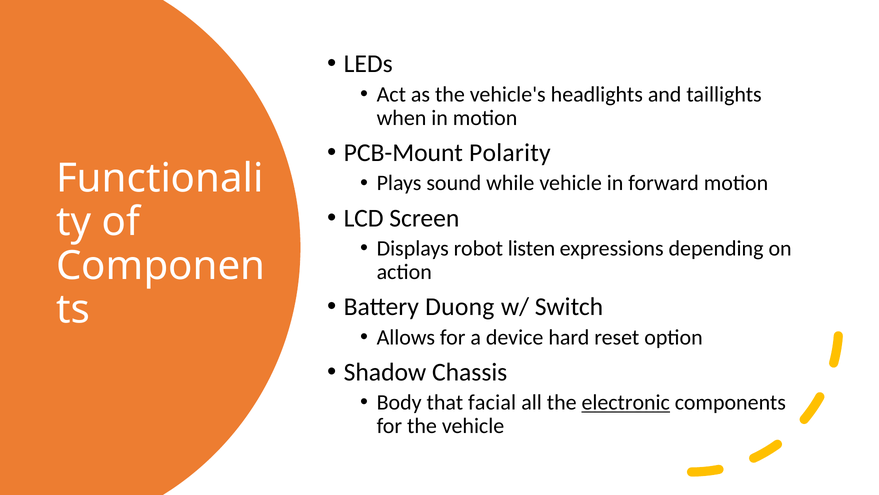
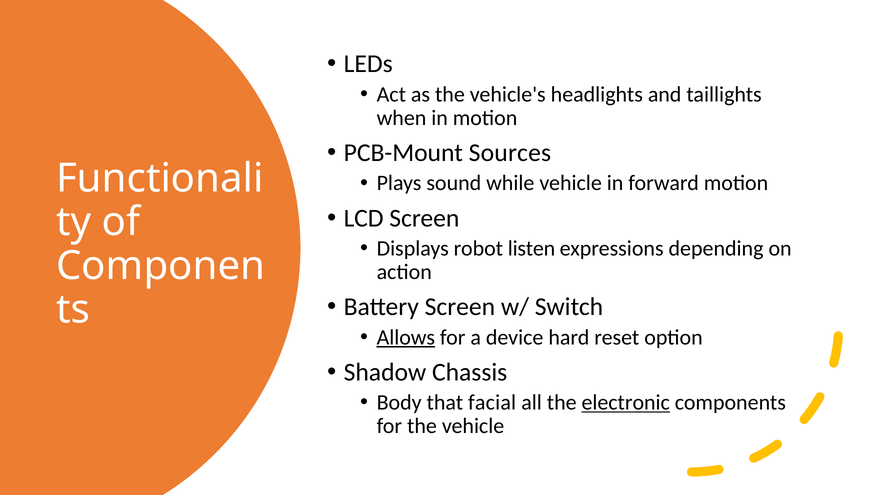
Polarity: Polarity -> Sources
Battery Duong: Duong -> Screen
Allows underline: none -> present
